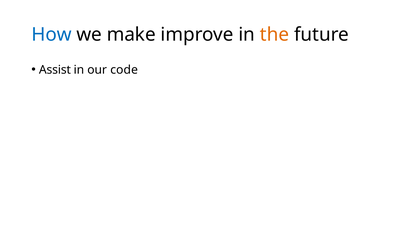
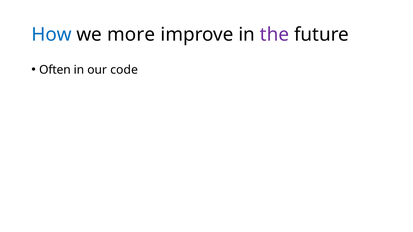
make: make -> more
the colour: orange -> purple
Assist: Assist -> Often
